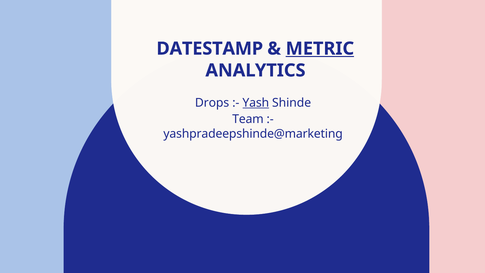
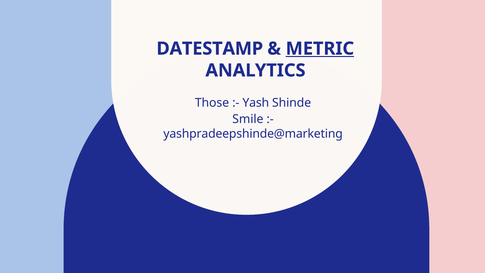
Drops: Drops -> Those
Yash underline: present -> none
Team: Team -> Smile
